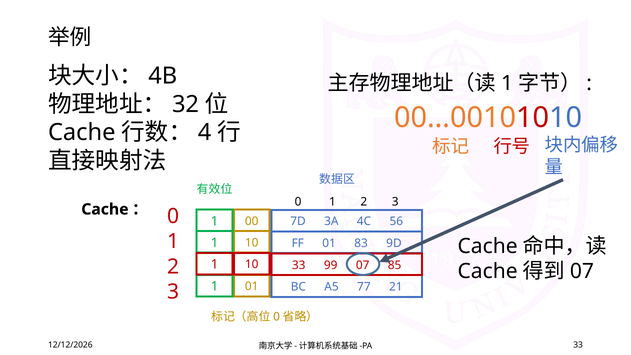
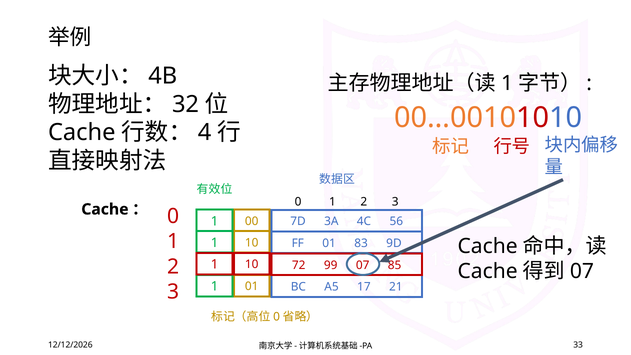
10 33: 33 -> 72
77: 77 -> 17
